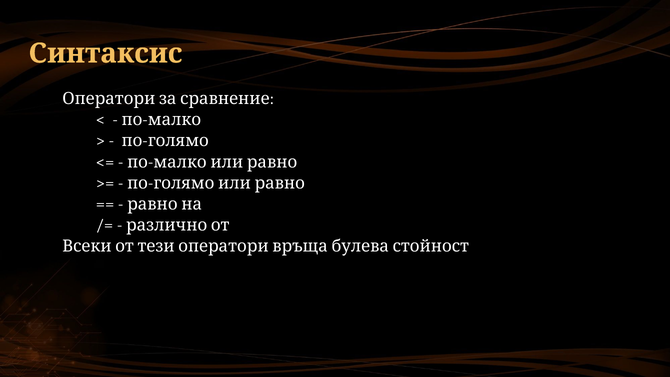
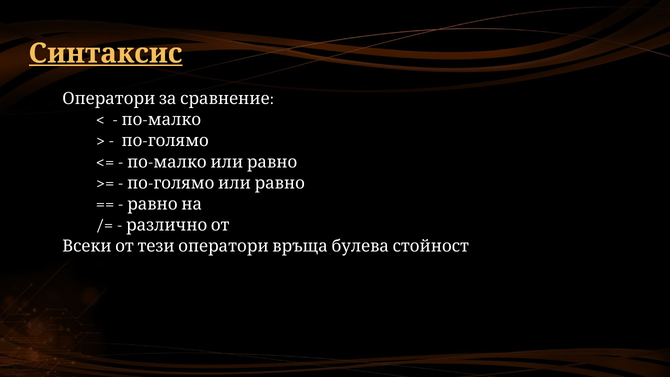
Синтаксис underline: none -> present
